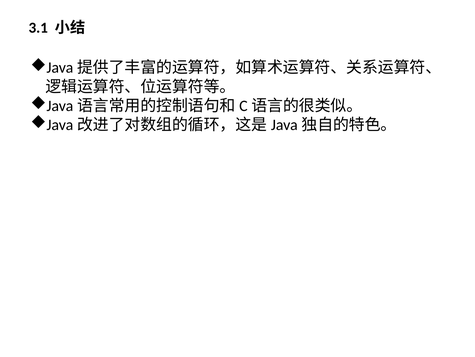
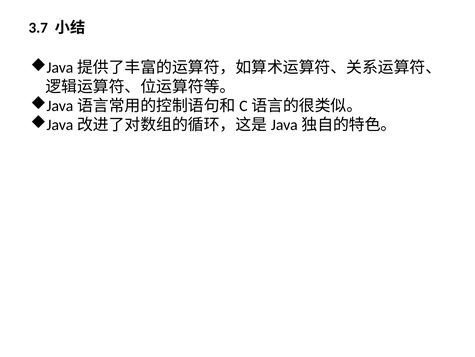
3.1: 3.1 -> 3.7
